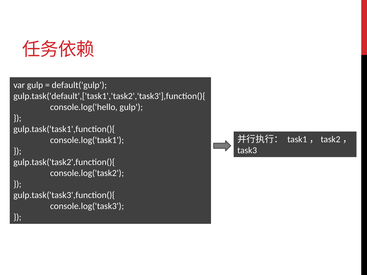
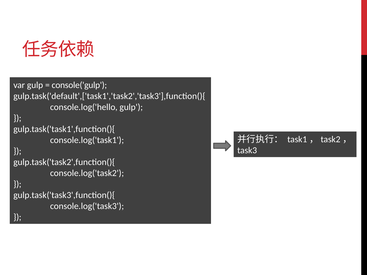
default('gulp: default('gulp -> console('gulp
